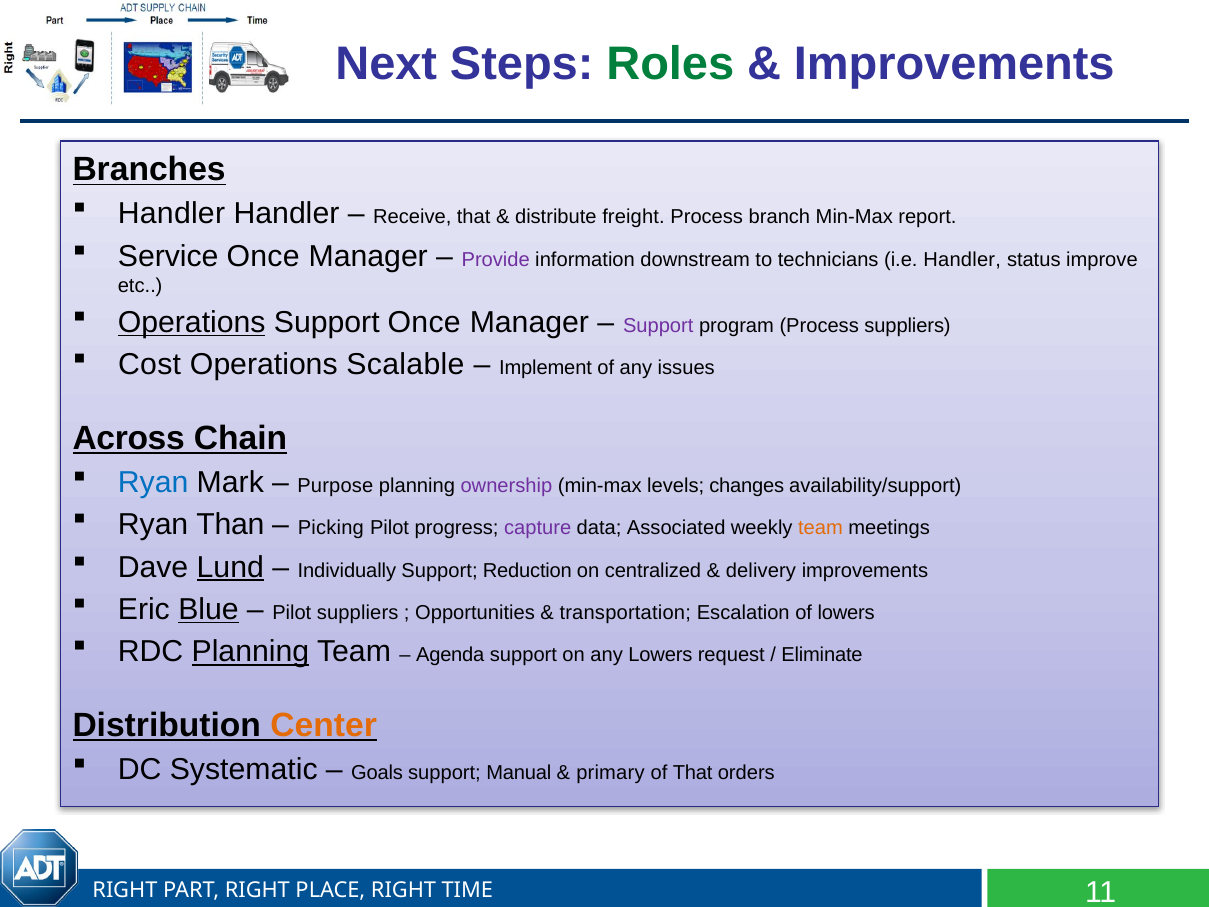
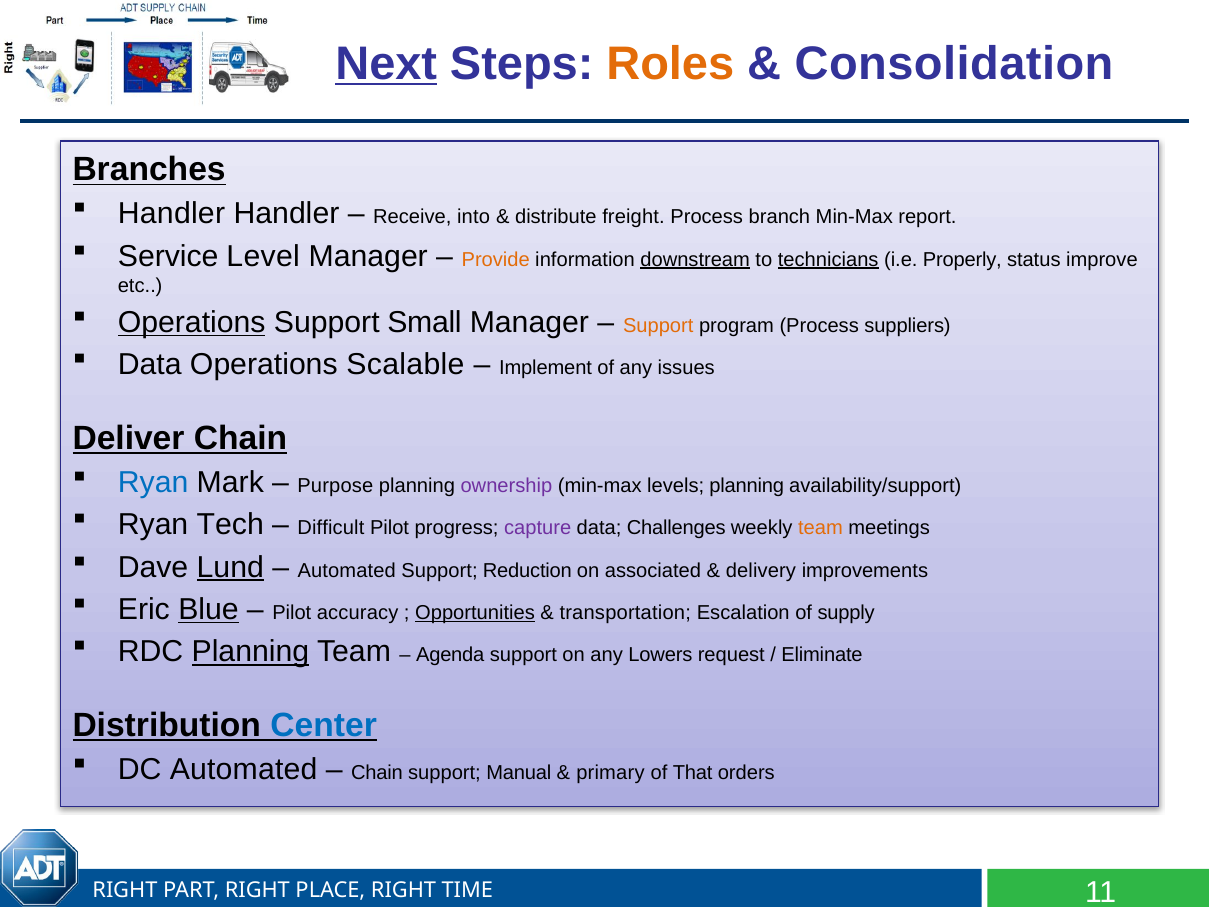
Next underline: none -> present
Roles colour: green -> orange
Improvements at (954, 64): Improvements -> Consolidation
Receive that: that -> into
Service Once: Once -> Level
Provide colour: purple -> orange
downstream underline: none -> present
technicians underline: none -> present
i.e Handler: Handler -> Properly
Support Once: Once -> Small
Support at (658, 326) colour: purple -> orange
Cost at (150, 365): Cost -> Data
Across: Across -> Deliver
levels changes: changes -> planning
Than: Than -> Tech
Picking: Picking -> Difficult
Associated: Associated -> Challenges
Individually at (347, 570): Individually -> Automated
centralized: centralized -> associated
Pilot suppliers: suppliers -> accuracy
Opportunities underline: none -> present
of lowers: lowers -> supply
Center colour: orange -> blue
DC Systematic: Systematic -> Automated
Goals at (377, 773): Goals -> Chain
